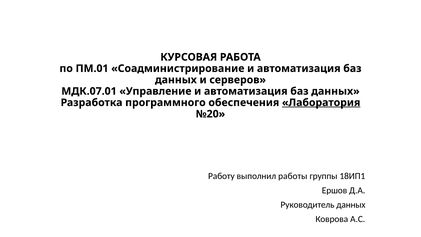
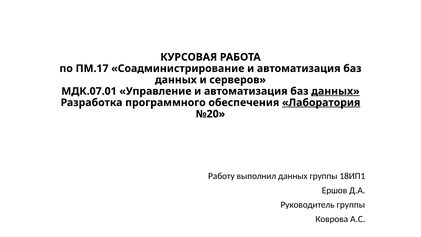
ПМ.01: ПМ.01 -> ПМ.17
данных at (335, 91) underline: none -> present
выполнил работы: работы -> данных
Руководитель данных: данных -> группы
